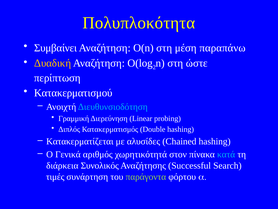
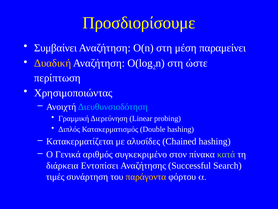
Πολυπλοκότητα: Πολυπλοκότητα -> Προσδιορίσουμε
παραπάνω: παραπάνω -> παραμείνει
Κατακερματισμού: Κατακερματισμού -> Χρησιμοποιώντας
χωρητικότητά: χωρητικότητά -> συγκεκριμένο
κατά colour: light blue -> light green
Συνολικός: Συνολικός -> Εντοπίσει
παράγοντα colour: light green -> yellow
